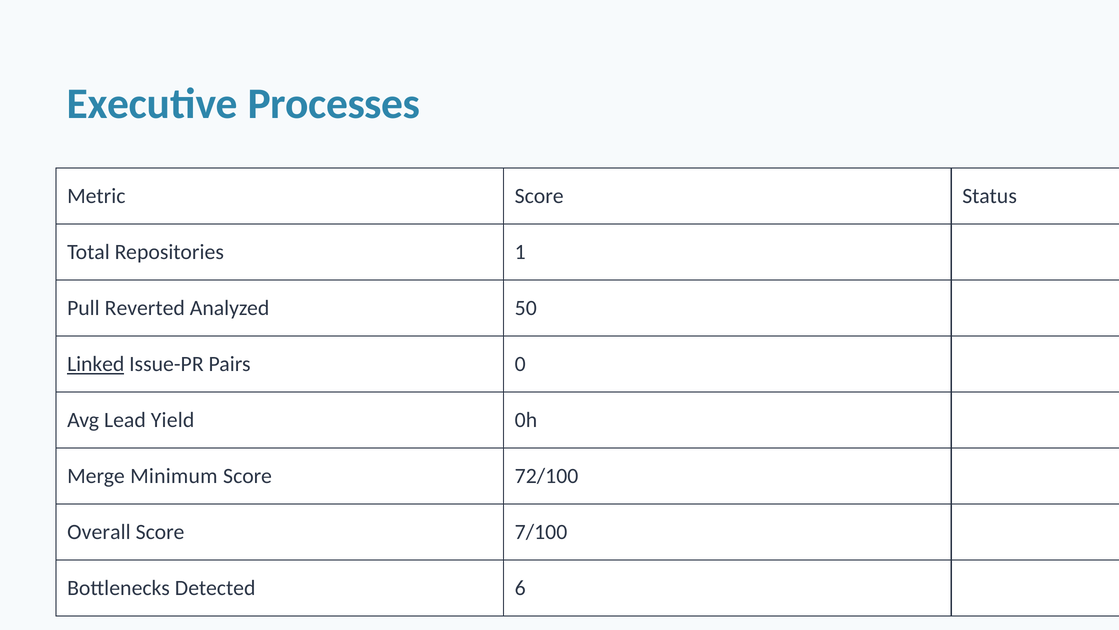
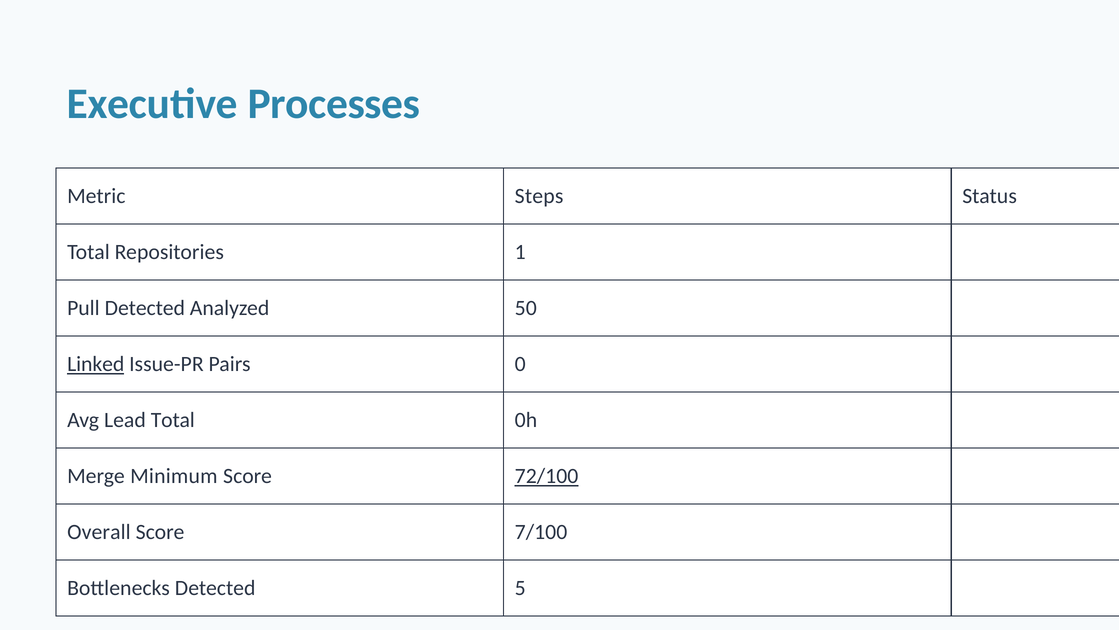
Metric Score: Score -> Steps
Pull Reverted: Reverted -> Detected
Lead Yield: Yield -> Total
72/100 underline: none -> present
6: 6 -> 5
